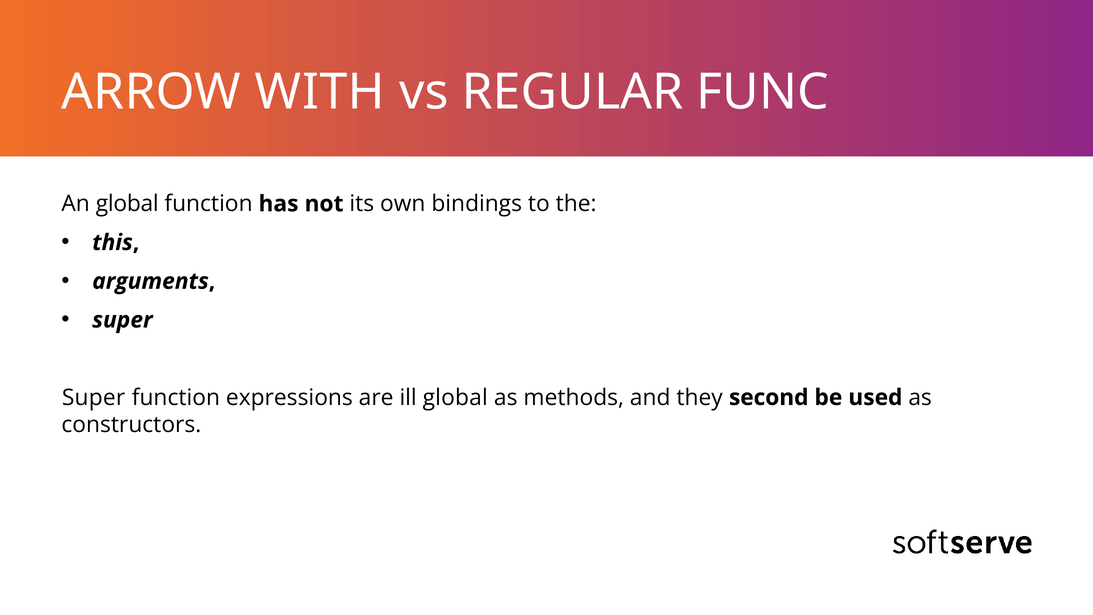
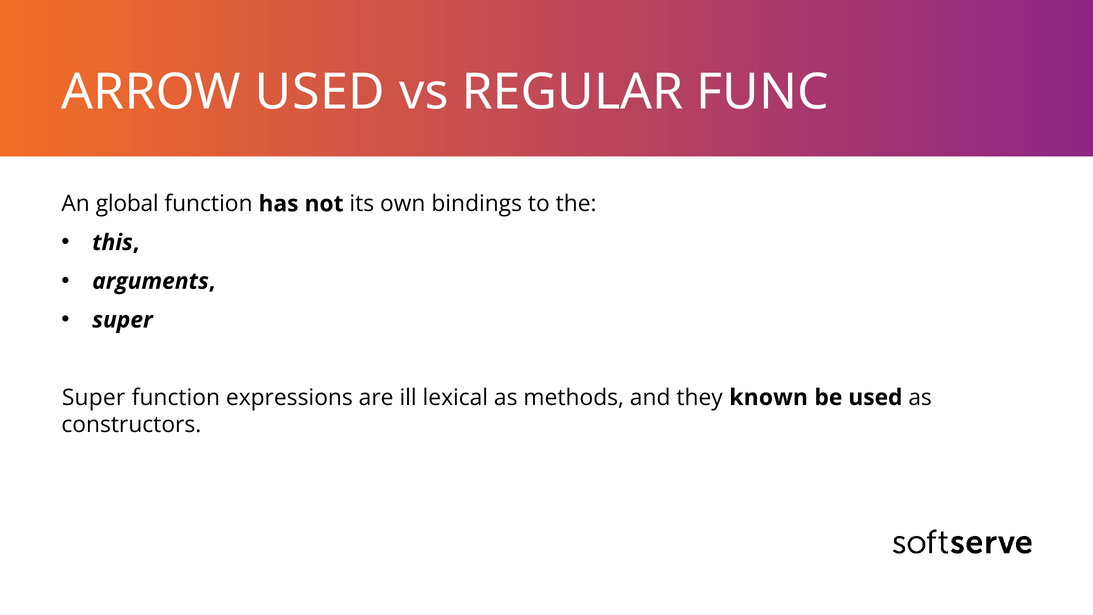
ARROW WITH: WITH -> USED
ill global: global -> lexical
second: second -> known
